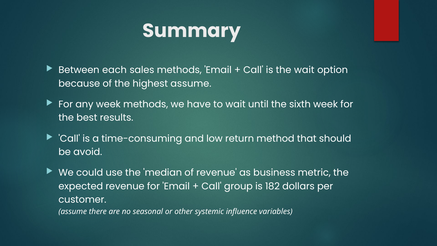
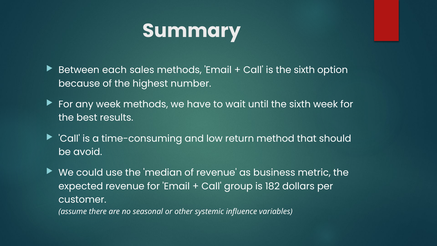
is the wait: wait -> sixth
highest assume: assume -> number
